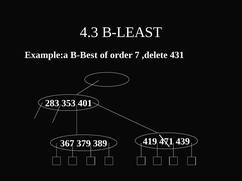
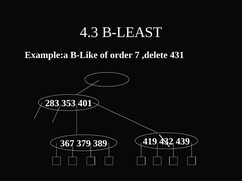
B-Best: B-Best -> B-Like
471: 471 -> 432
